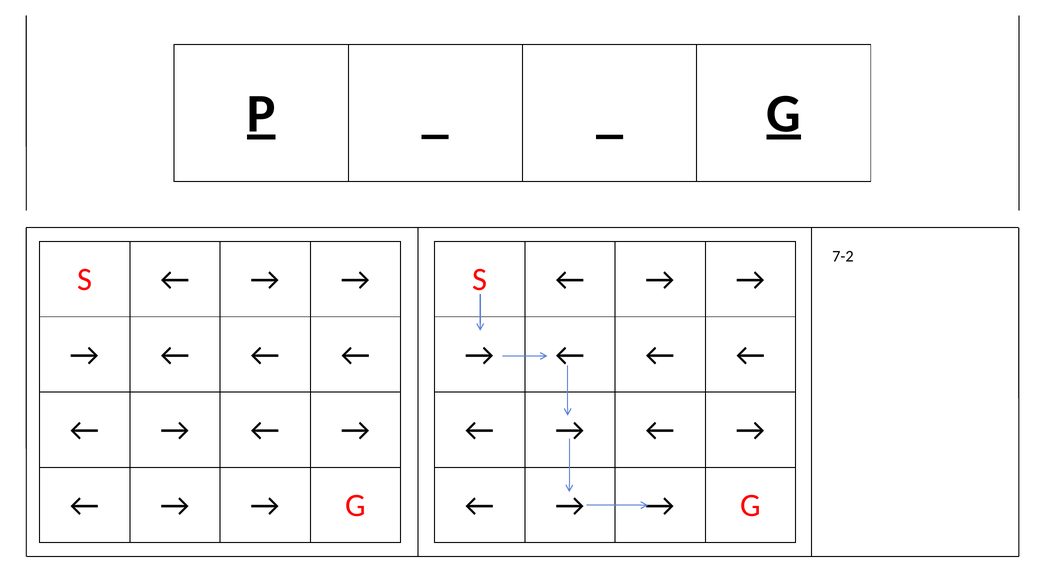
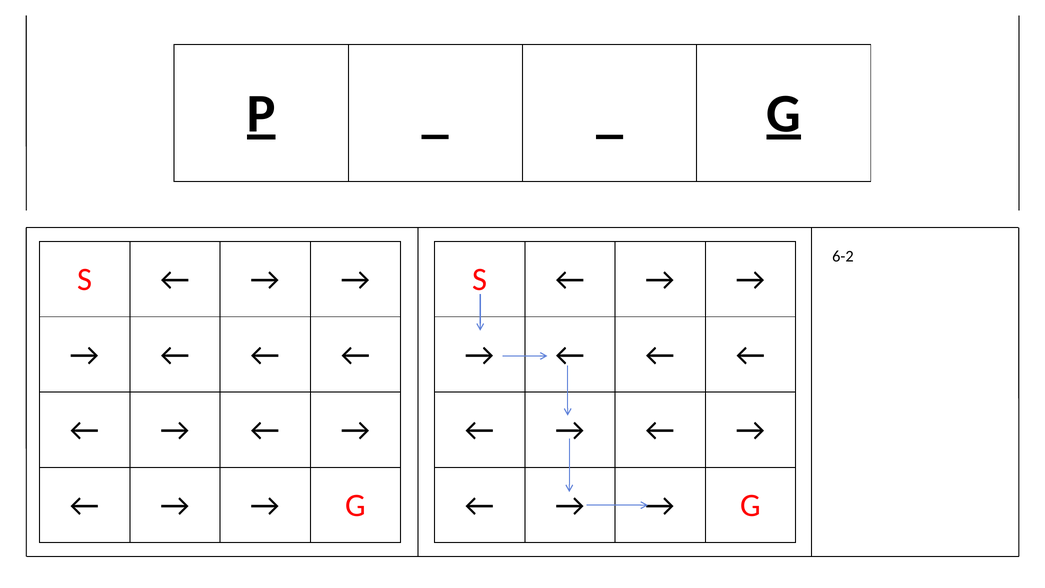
7-2: 7-2 -> 6-2
